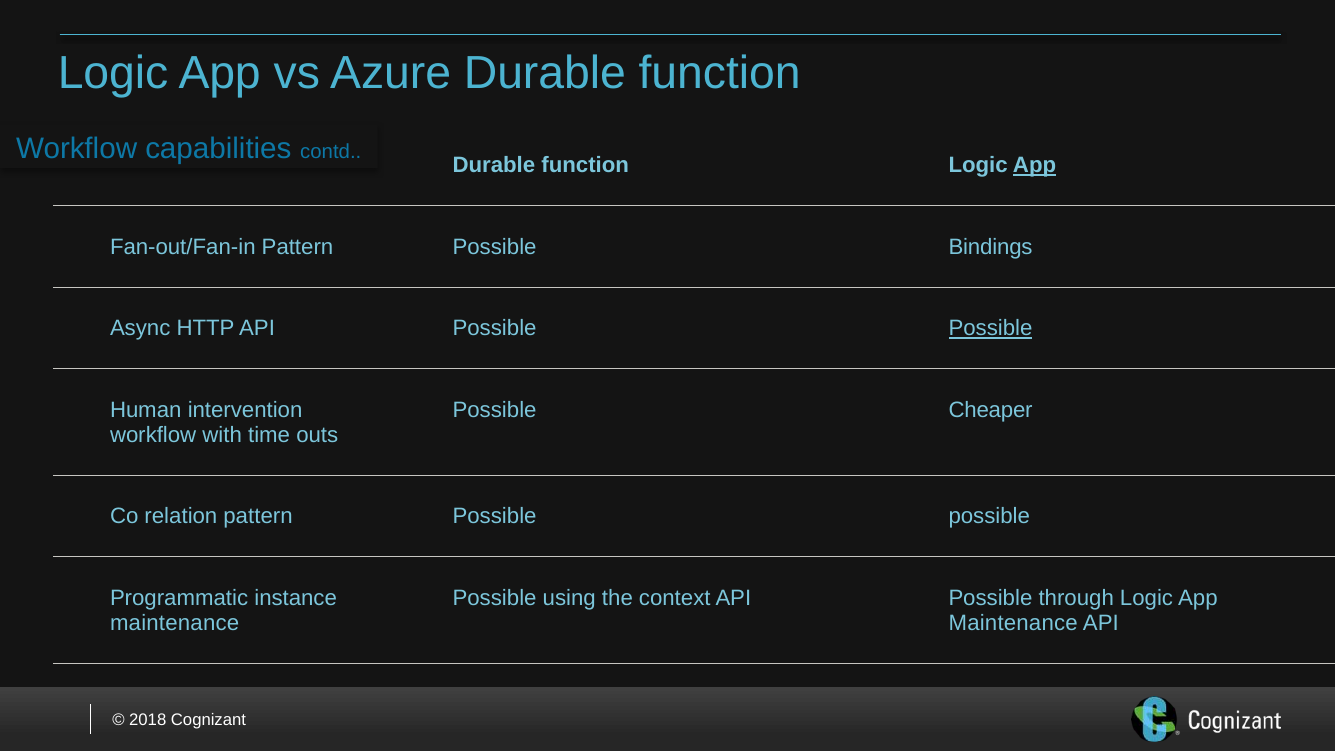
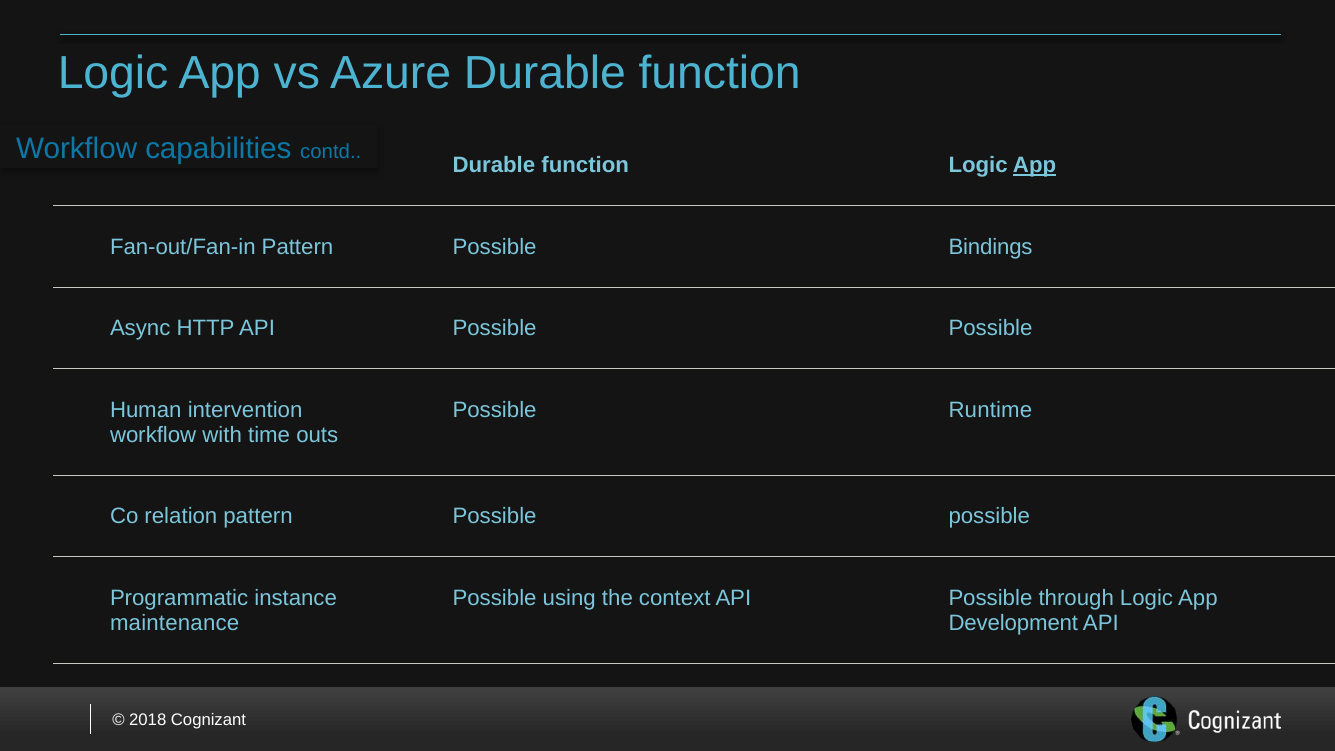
Possible at (990, 328) underline: present -> none
Cheaper: Cheaper -> Runtime
Maintenance at (1013, 623): Maintenance -> Development
